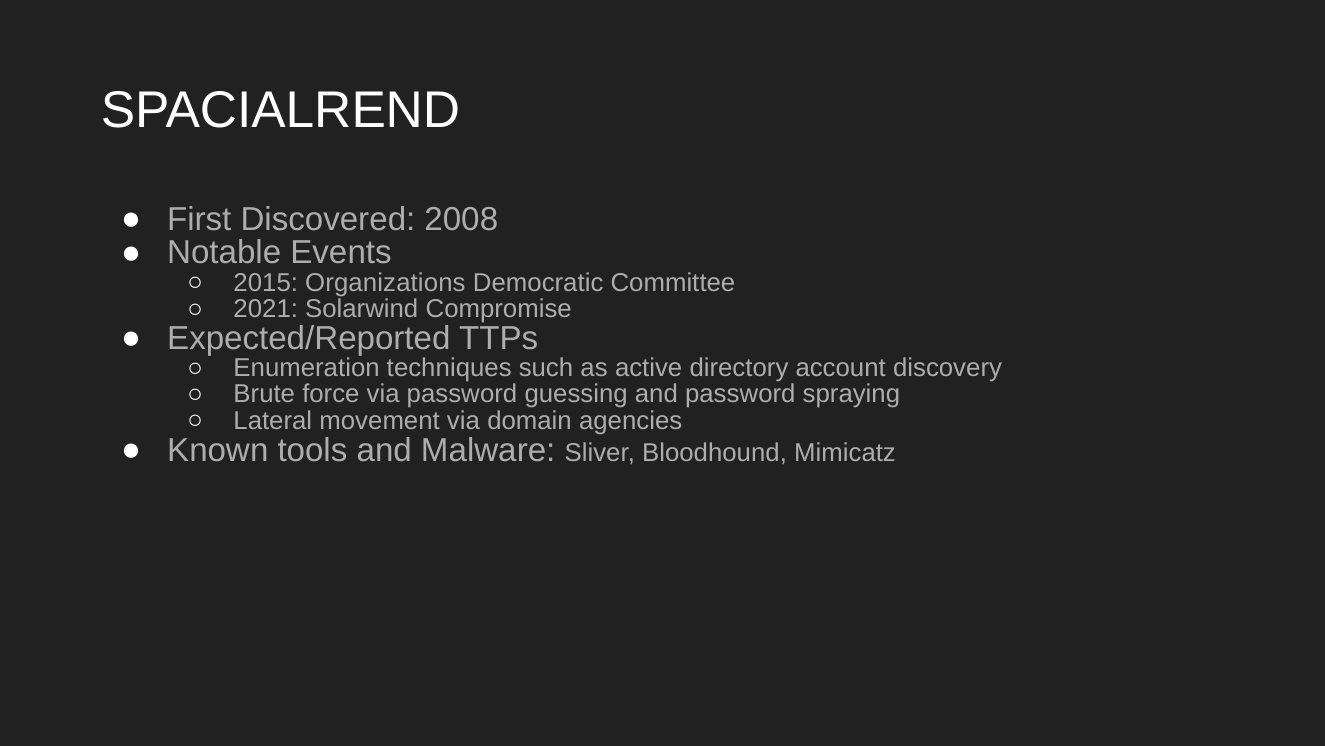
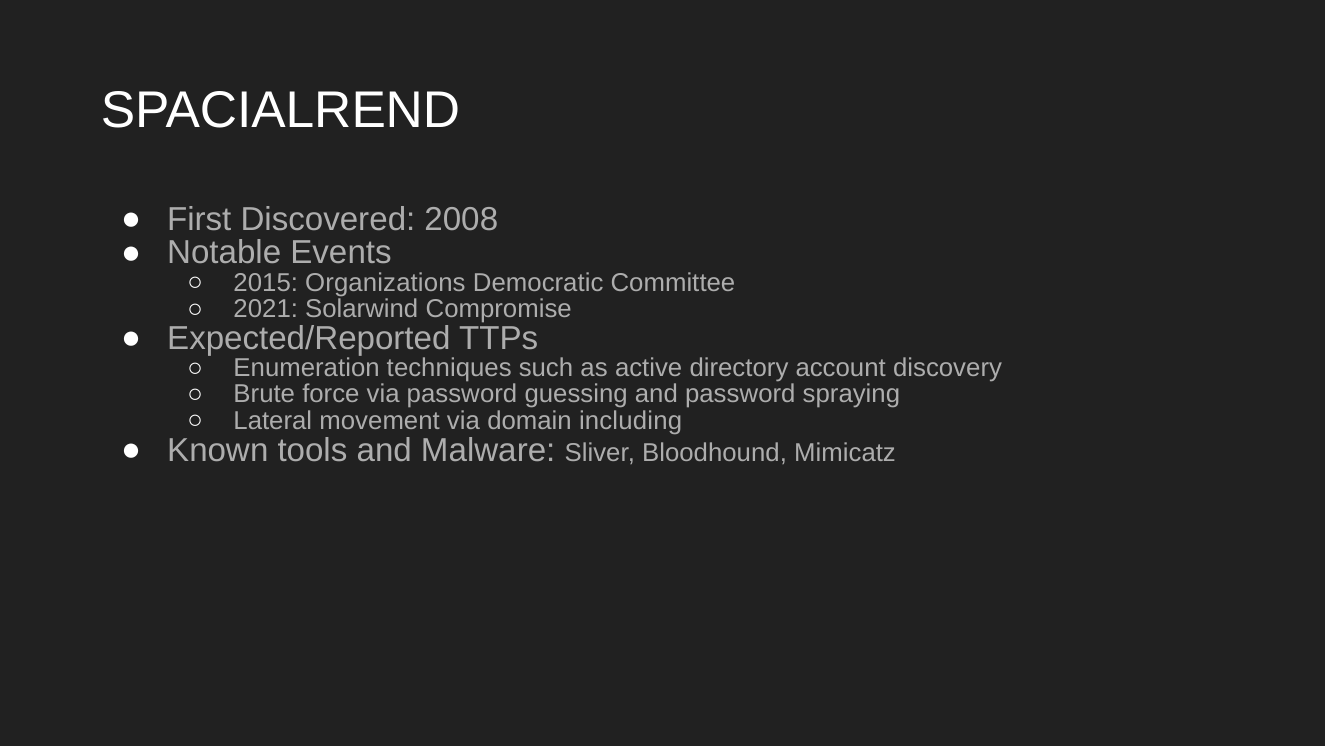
agencies: agencies -> including
